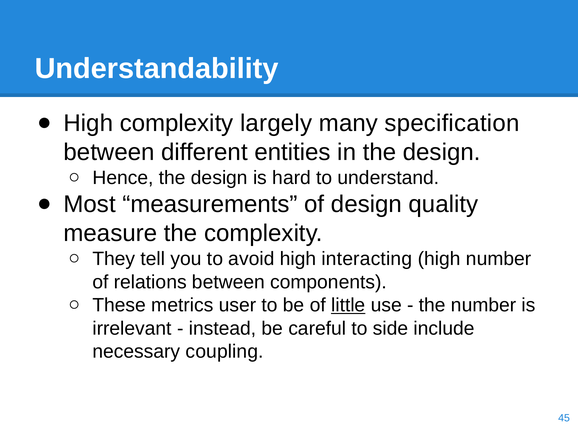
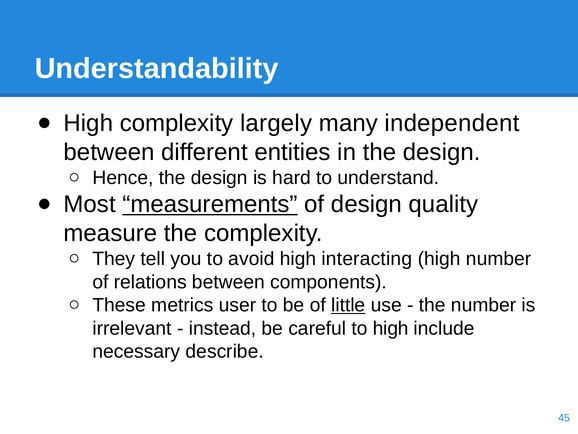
specification: specification -> independent
measurements underline: none -> present
to side: side -> high
coupling: coupling -> describe
